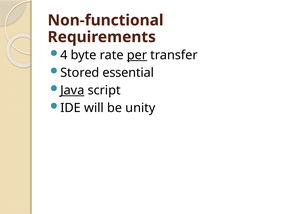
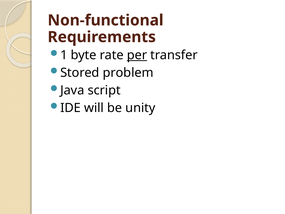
4: 4 -> 1
essential: essential -> problem
Java underline: present -> none
